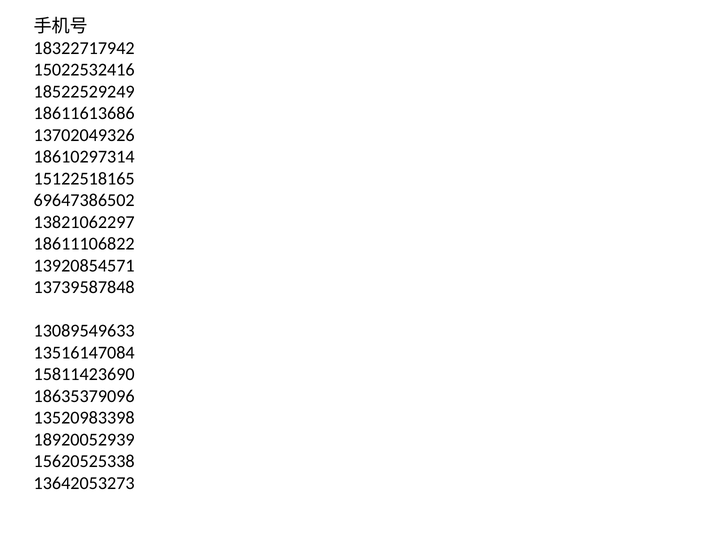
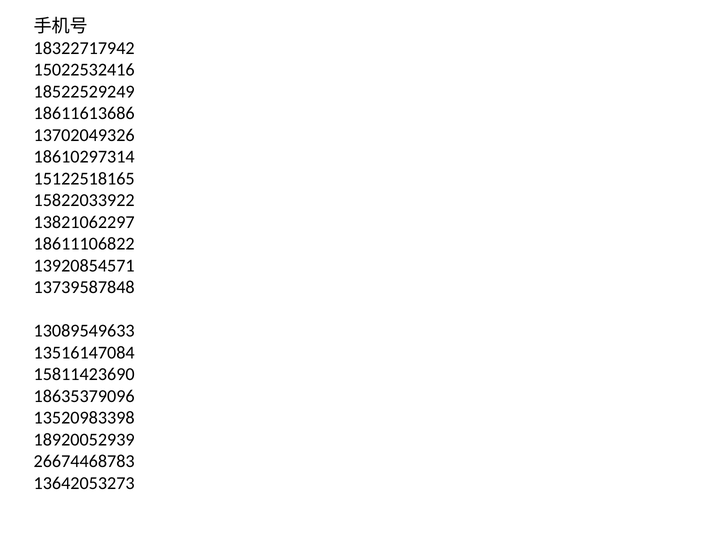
69647386502: 69647386502 -> 15822033922
15620525338: 15620525338 -> 26674468783
